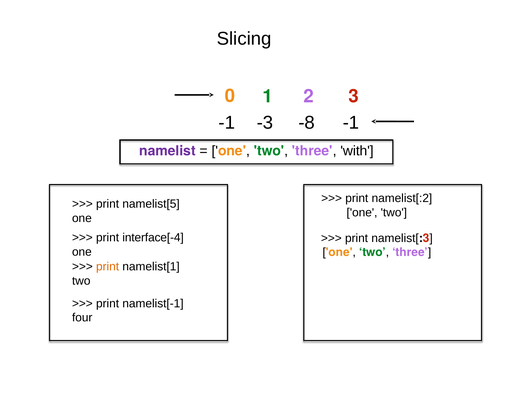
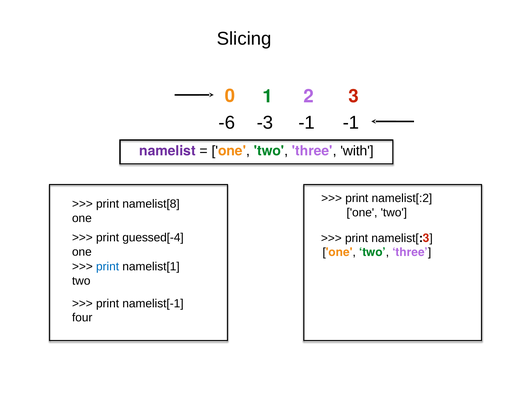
-1 at (227, 123): -1 -> -6
-8 at (307, 123): -8 -> -1
namelist[5: namelist[5 -> namelist[8
interface[-4: interface[-4 -> guessed[-4
print at (108, 267) colour: orange -> blue
